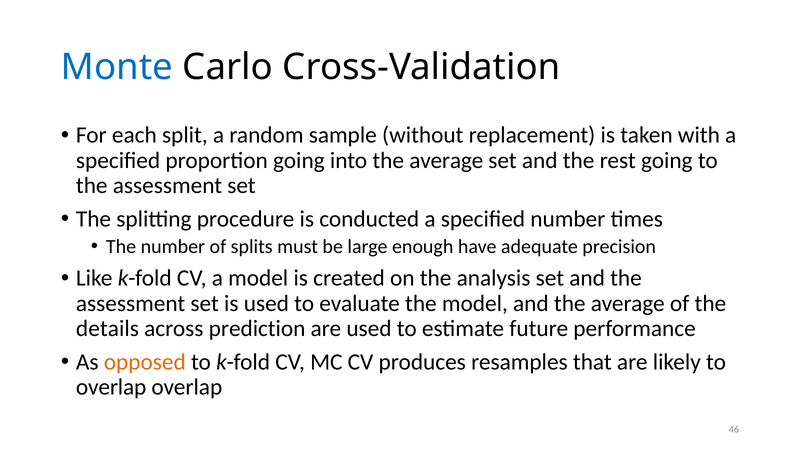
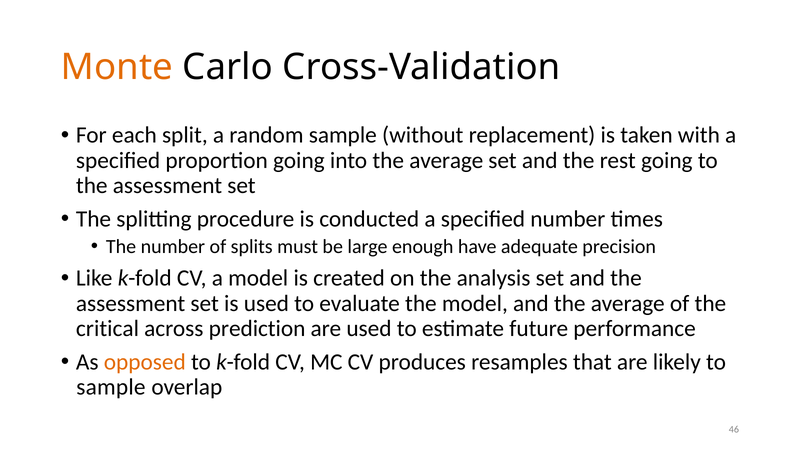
Monte colour: blue -> orange
details: details -> critical
overlap at (111, 387): overlap -> sample
